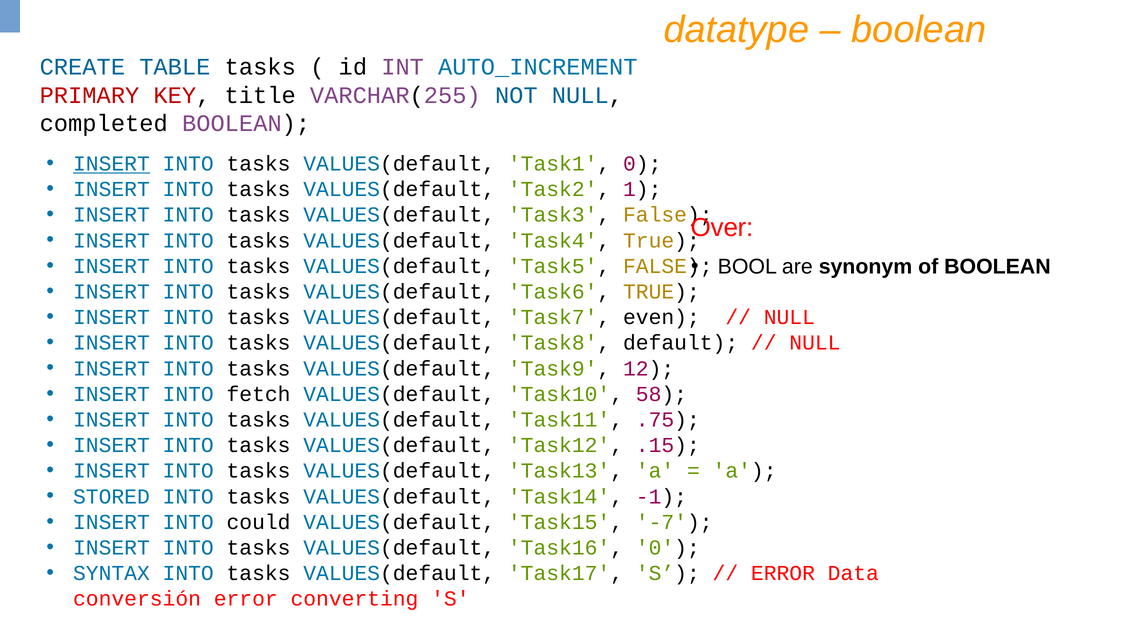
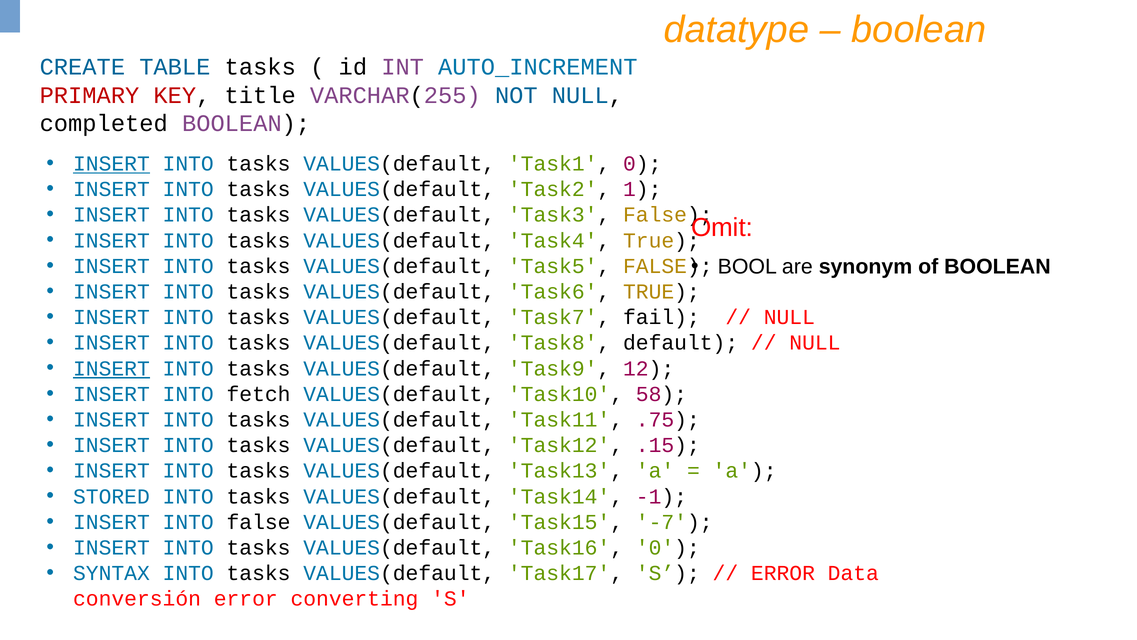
Over: Over -> Omit
even: even -> fail
INSERT at (111, 368) underline: none -> present
INTO could: could -> false
